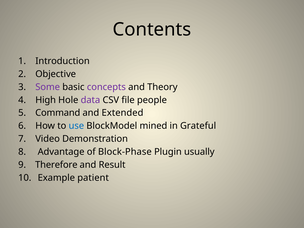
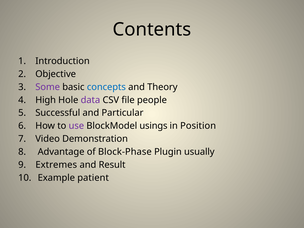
concepts colour: purple -> blue
Command: Command -> Successful
Extended: Extended -> Particular
use colour: blue -> purple
mined: mined -> usings
Grateful: Grateful -> Position
Therefore: Therefore -> Extremes
